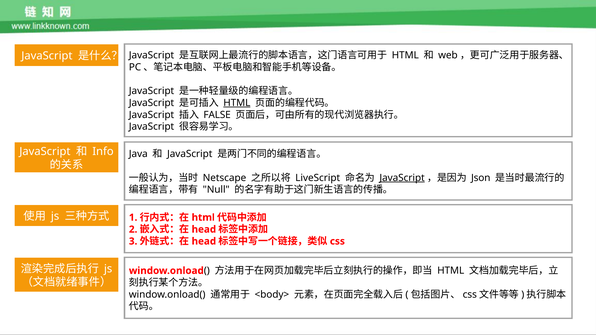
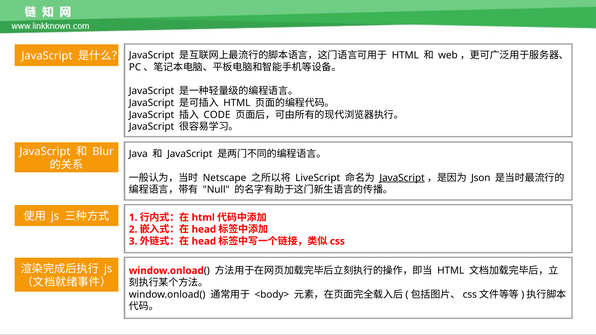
HTML at (237, 103) underline: present -> none
FALSE: FALSE -> CODE
Info: Info -> Blur
